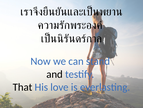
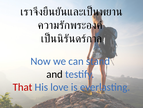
That colour: black -> red
